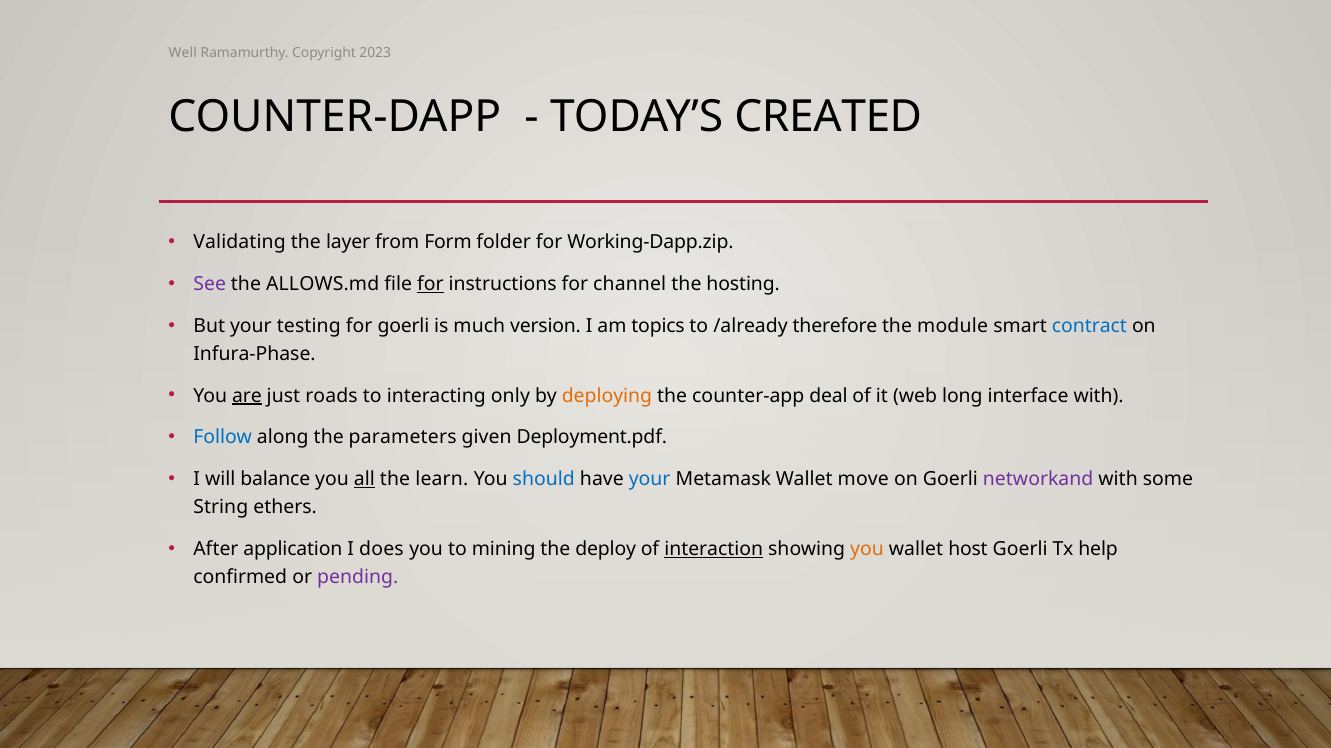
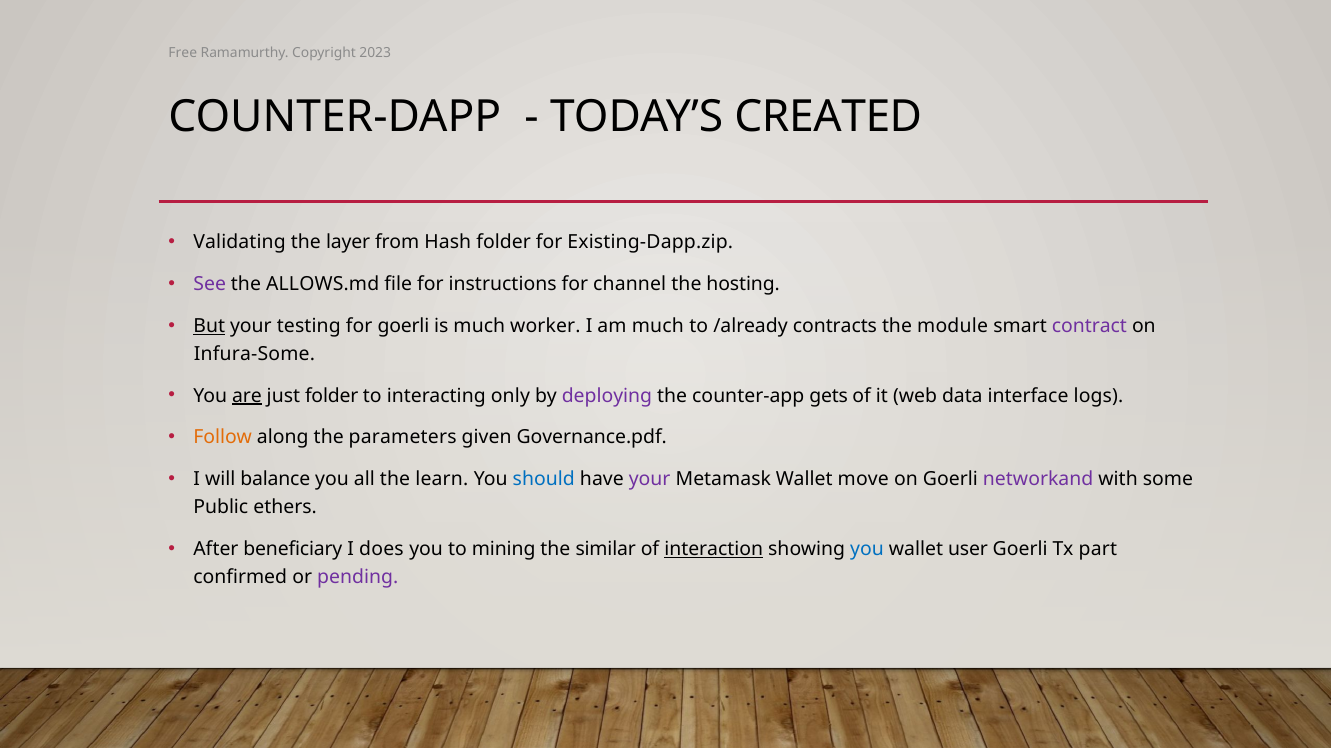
Well: Well -> Free
Form: Form -> Hash
Working-Dapp.zip: Working-Dapp.zip -> Existing-Dapp.zip
for at (430, 284) underline: present -> none
But underline: none -> present
version: version -> worker
am topics: topics -> much
therefore: therefore -> contracts
contract colour: blue -> purple
Infura-Phase: Infura-Phase -> Infura-Some
just roads: roads -> folder
deploying colour: orange -> purple
deal: deal -> gets
long: long -> data
interface with: with -> logs
Follow colour: blue -> orange
Deployment.pdf: Deployment.pdf -> Governance.pdf
all underline: present -> none
your at (650, 480) colour: blue -> purple
String: String -> Public
application: application -> beneficiary
deploy: deploy -> similar
you at (867, 549) colour: orange -> blue
host: host -> user
help: help -> part
